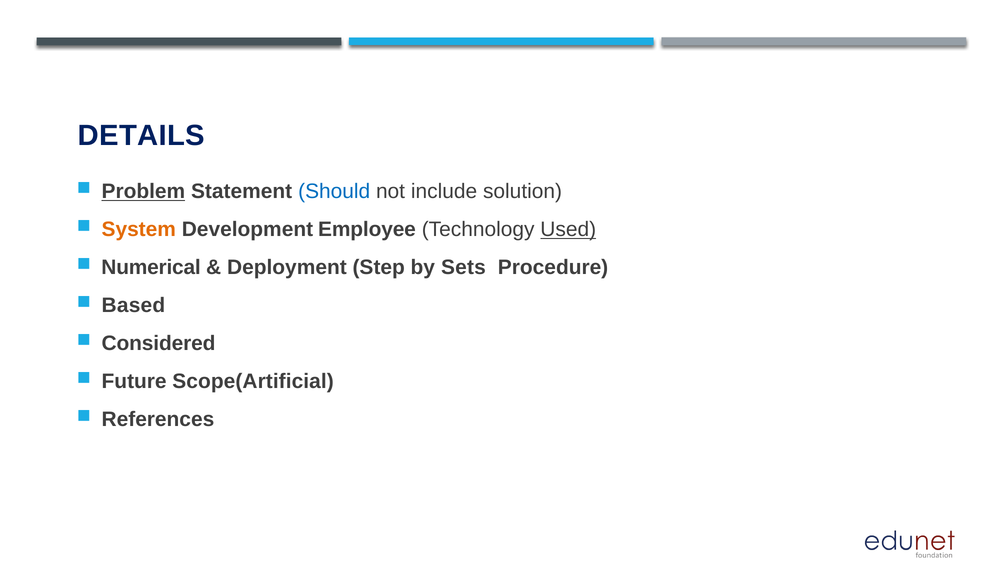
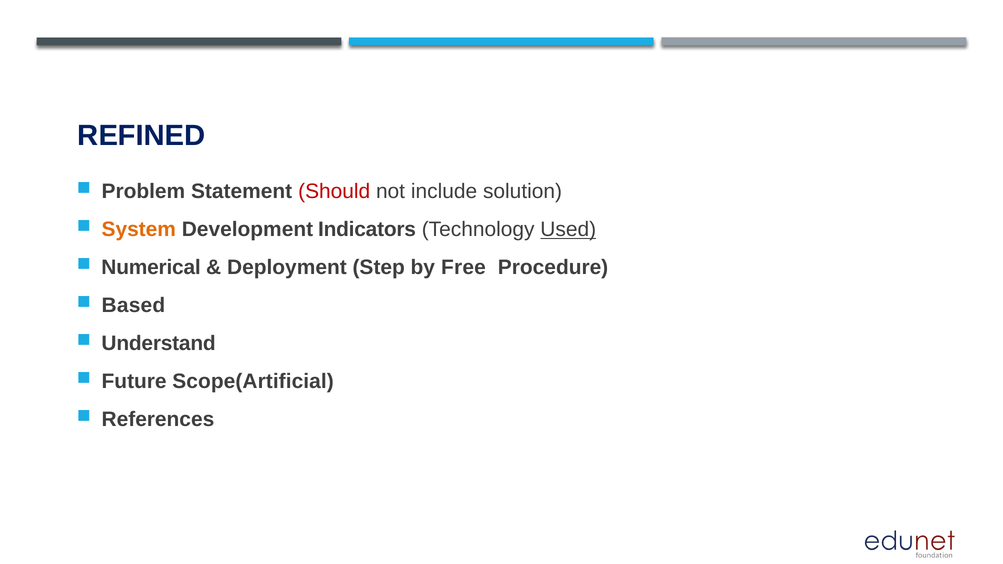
DETAILS: DETAILS -> REFINED
Problem underline: present -> none
Should colour: blue -> red
Employee: Employee -> Indicators
Sets: Sets -> Free
Considered: Considered -> Understand
